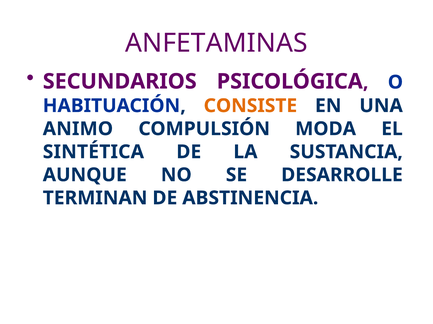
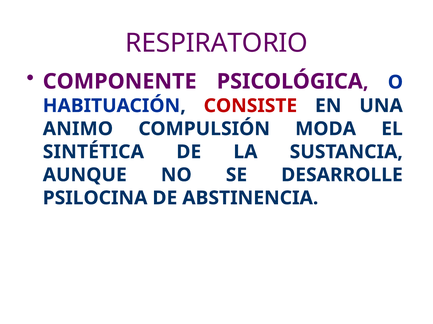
ANFETAMINAS: ANFETAMINAS -> RESPIRATORIO
SECUNDARIOS: SECUNDARIOS -> COMPONENTE
CONSISTE colour: orange -> red
TERMINAN: TERMINAN -> PSILOCINA
